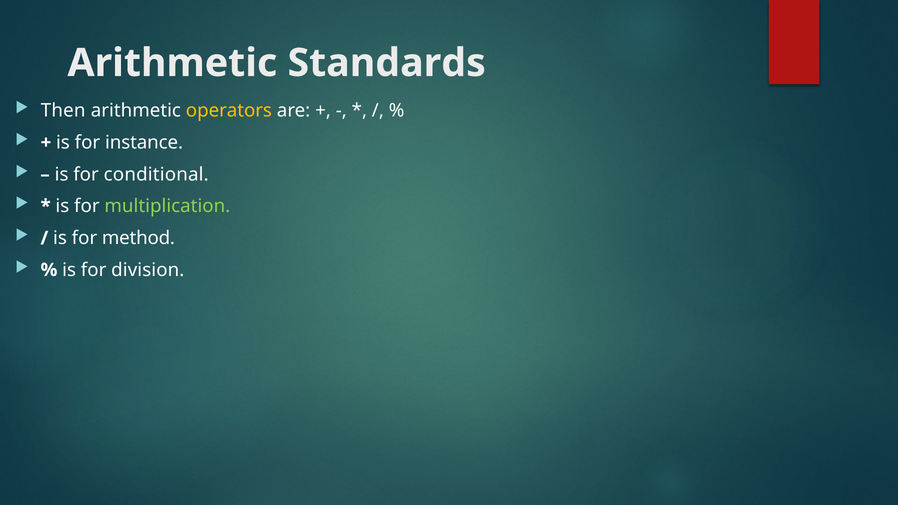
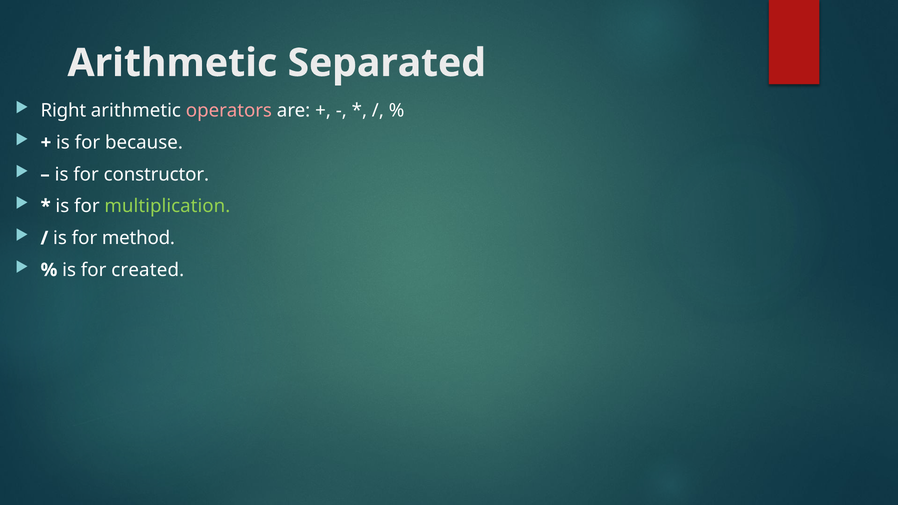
Standards: Standards -> Separated
Then: Then -> Right
operators colour: yellow -> pink
instance: instance -> because
conditional: conditional -> constructor
division: division -> created
